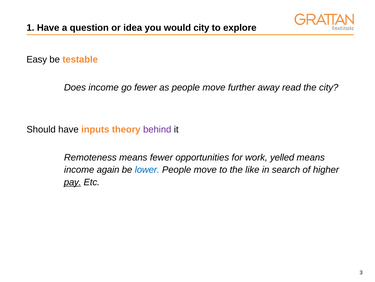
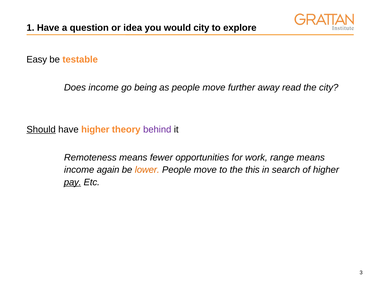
go fewer: fewer -> being
Should underline: none -> present
have inputs: inputs -> higher
yelled: yelled -> range
lower colour: blue -> orange
like: like -> this
